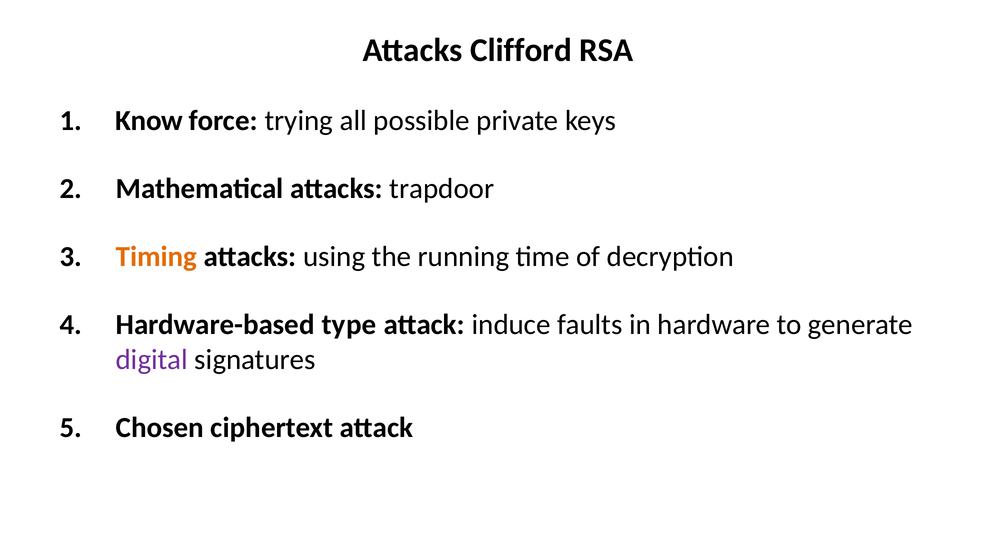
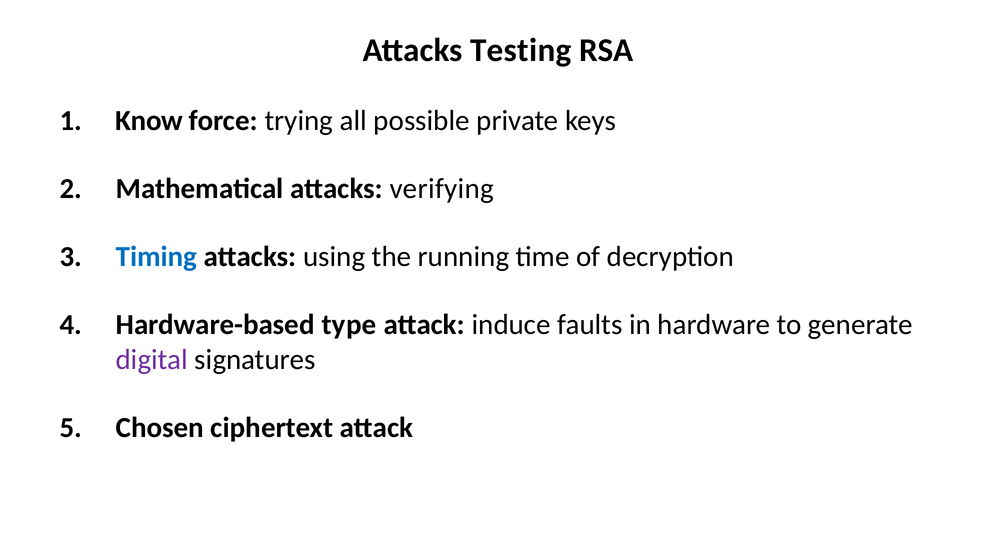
Clifford: Clifford -> Testing
trapdoor: trapdoor -> verifying
Timing colour: orange -> blue
